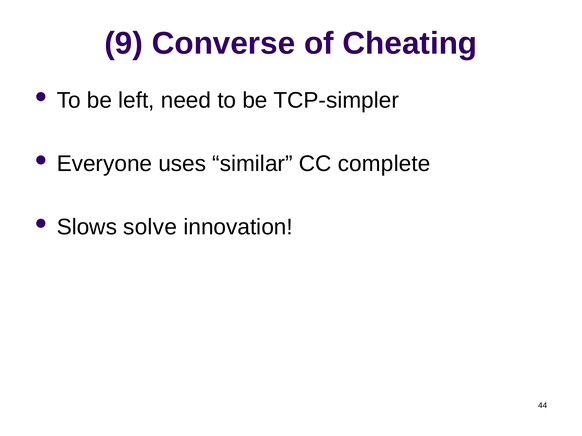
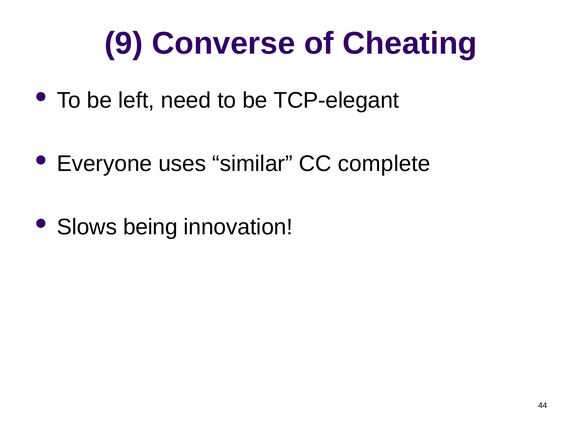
TCP-simpler: TCP-simpler -> TCP-elegant
solve: solve -> being
